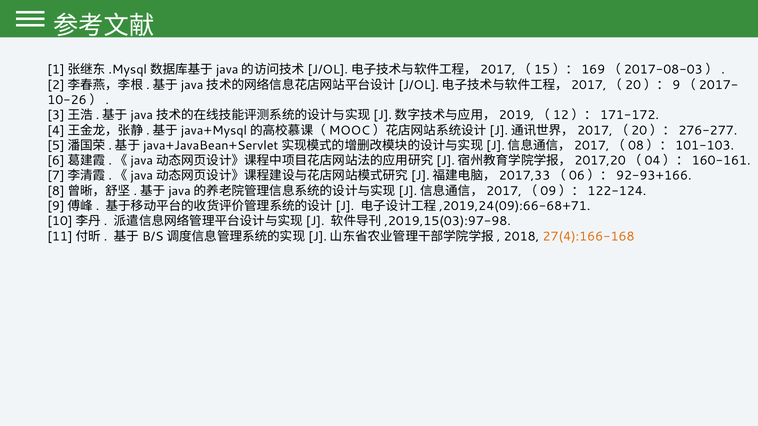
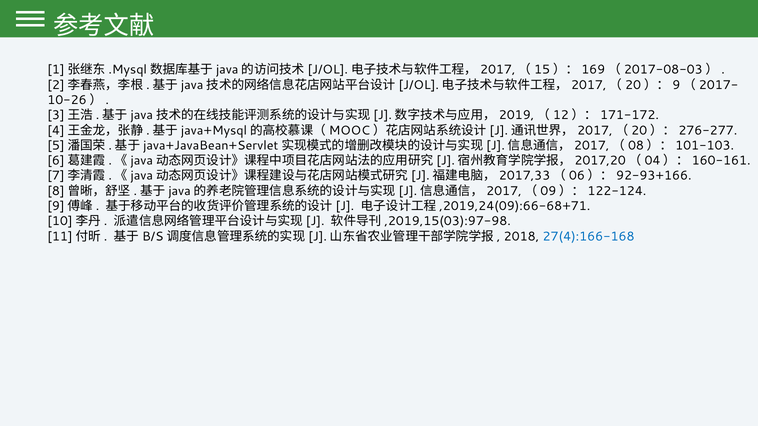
27(4):166-168 colour: orange -> blue
